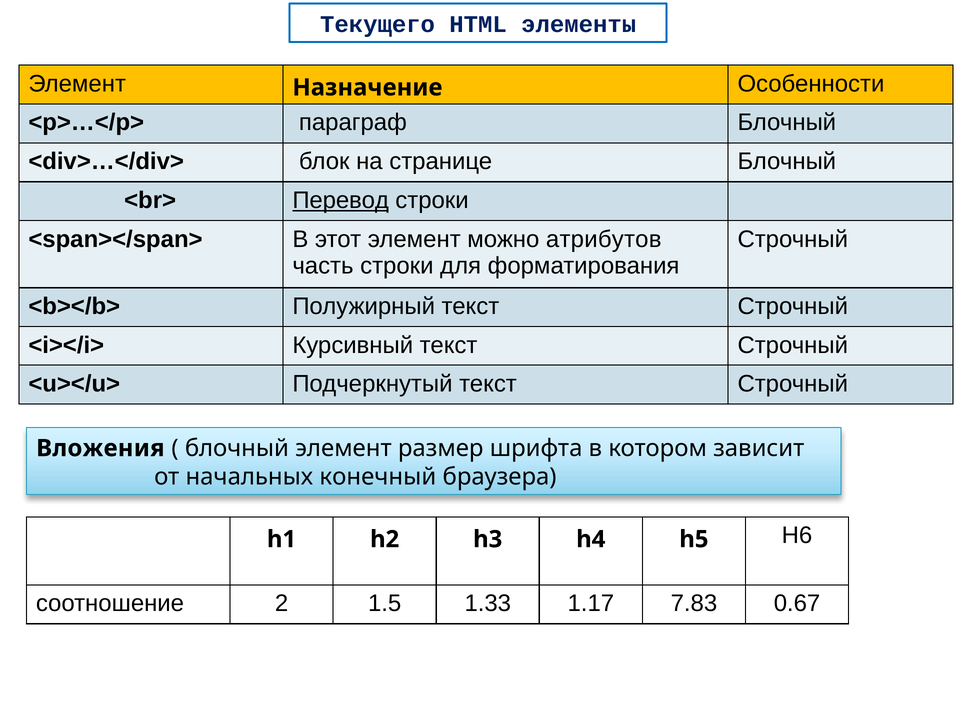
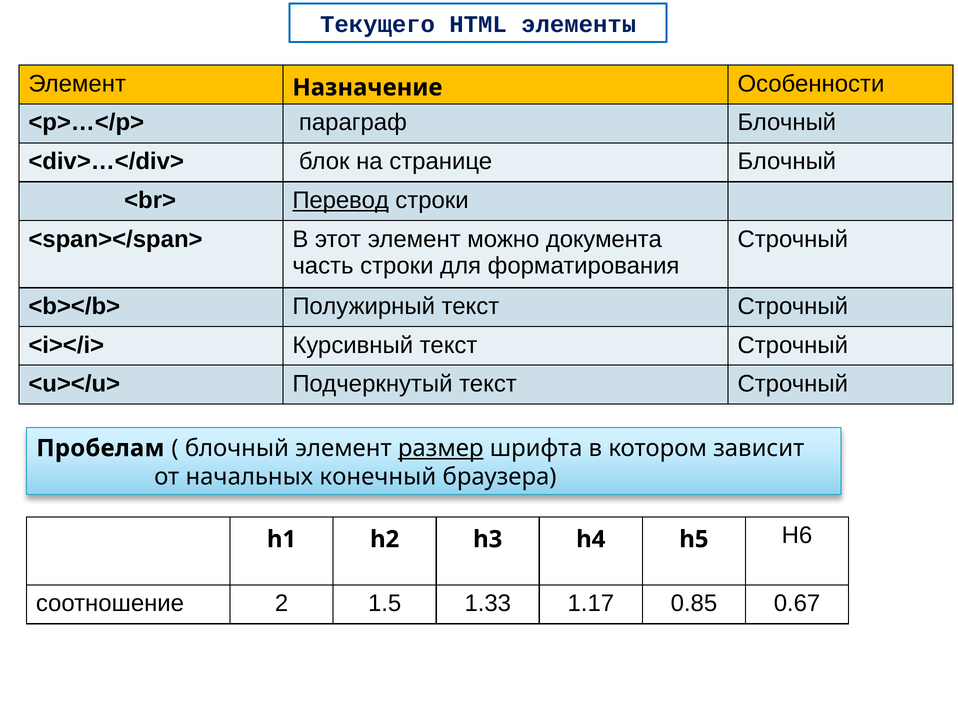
атрибутов: атрибутов -> документа
Вложения: Вложения -> Пробелам
размер underline: none -> present
7.83: 7.83 -> 0.85
